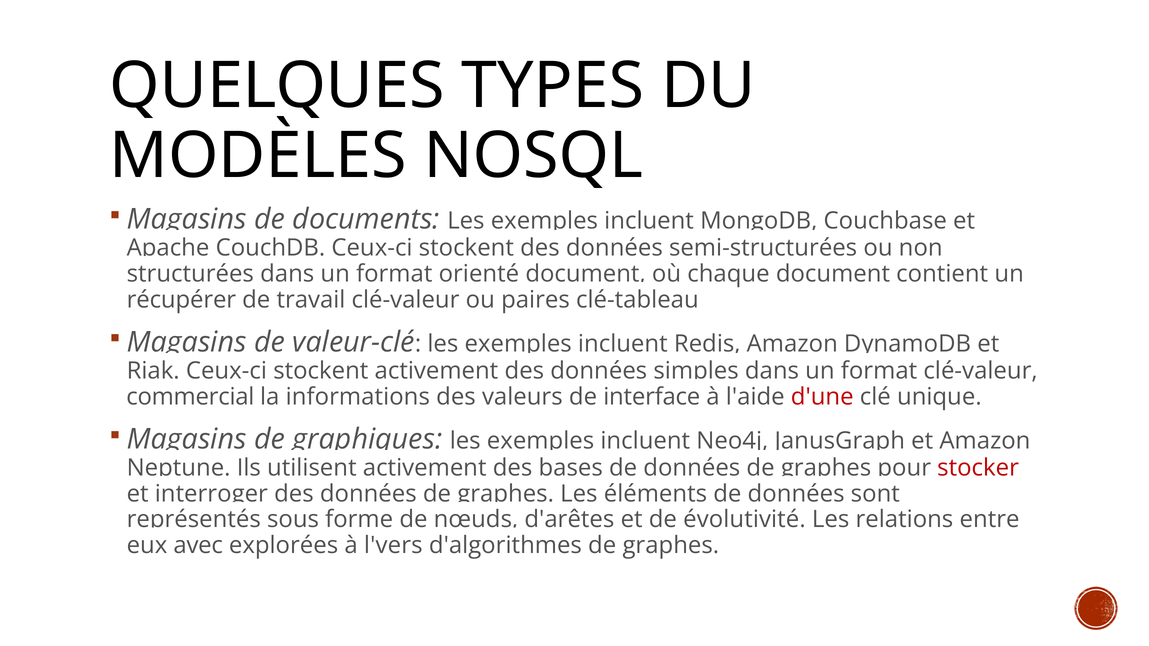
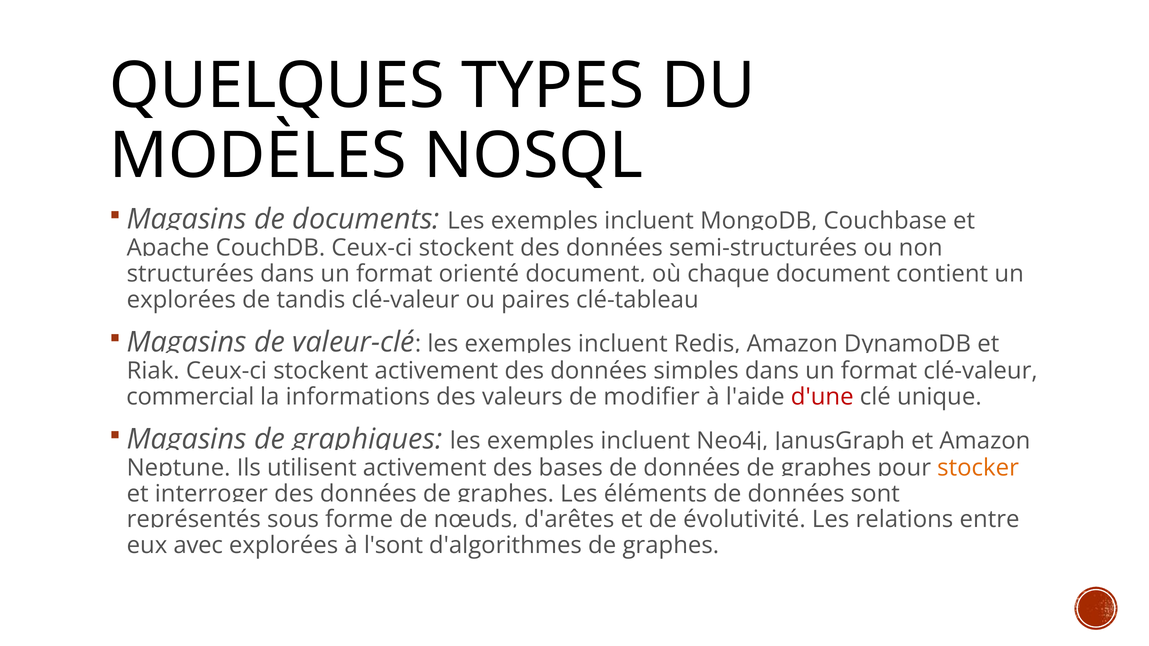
récupérer at (181, 300): récupérer -> explorées
travail: travail -> tandis
interface: interface -> modifier
stocker colour: red -> orange
l'vers: l'vers -> l'sont
